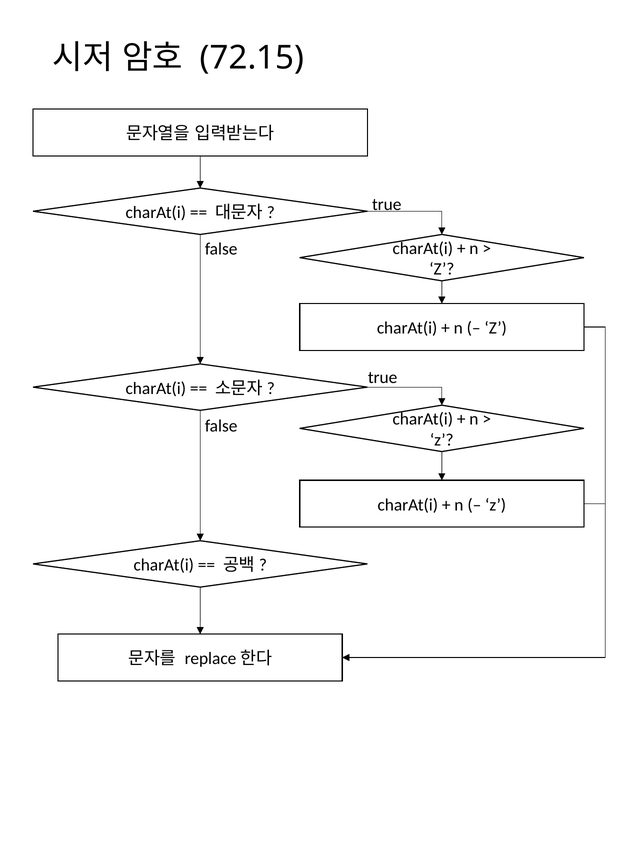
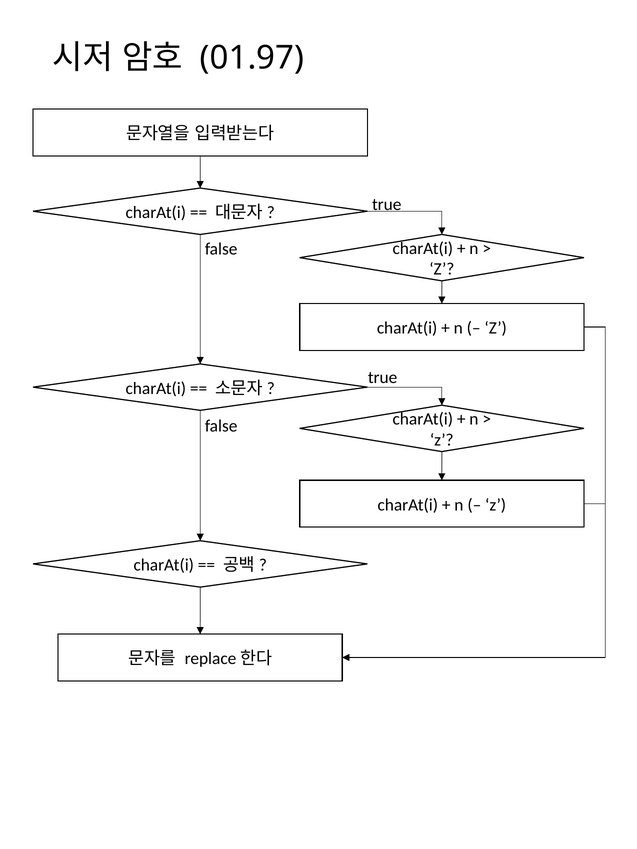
72.15: 72.15 -> 01.97
